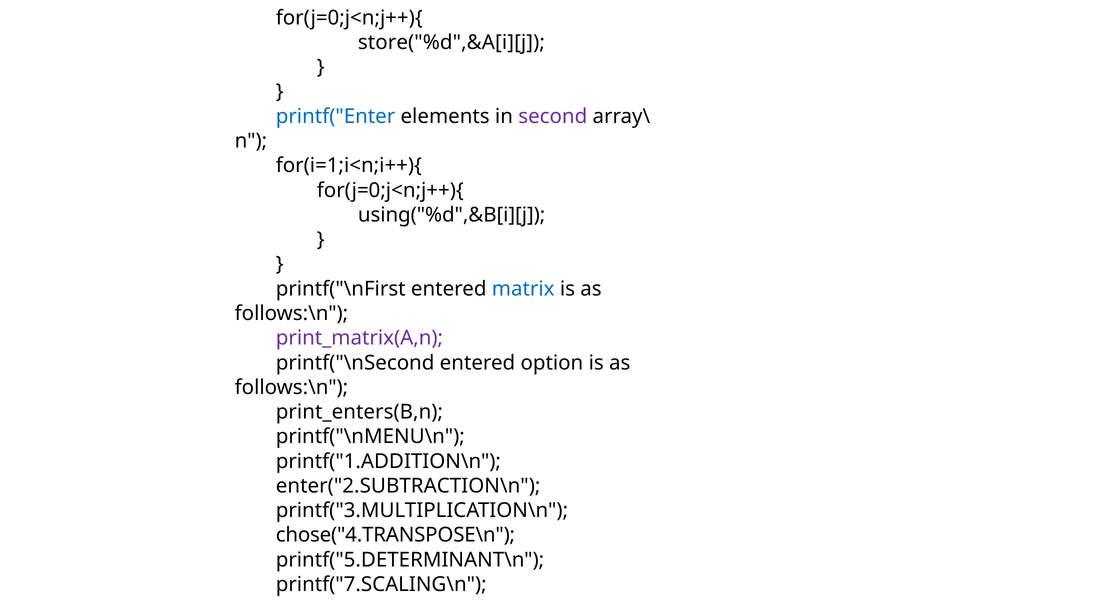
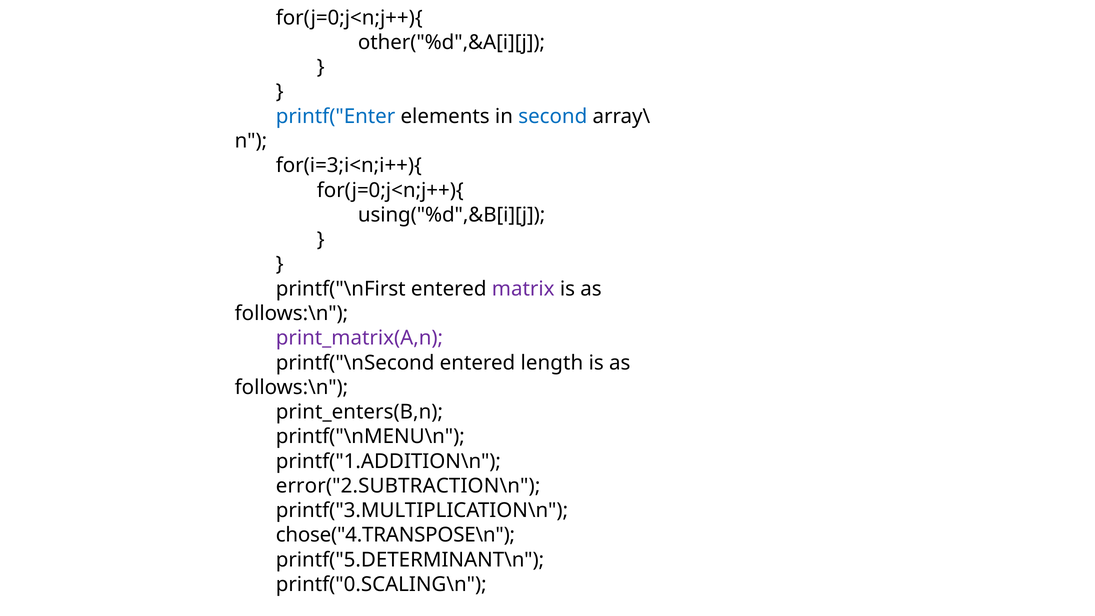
store("%d",&A[i][j: store("%d",&A[i][j -> other("%d",&A[i][j
second colour: purple -> blue
for(i=1;i<n;i++){: for(i=1;i<n;i++){ -> for(i=3;i<n;i++){
matrix colour: blue -> purple
option: option -> length
enter("2.SUBTRACTION\n: enter("2.SUBTRACTION\n -> error("2.SUBTRACTION\n
printf("7.SCALING\n: printf("7.SCALING\n -> printf("0.SCALING\n
